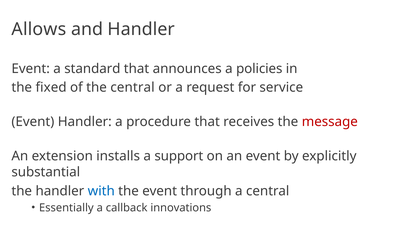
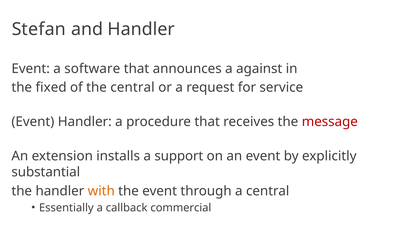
Allows: Allows -> Stefan
standard: standard -> software
policies: policies -> against
with colour: blue -> orange
innovations: innovations -> commercial
